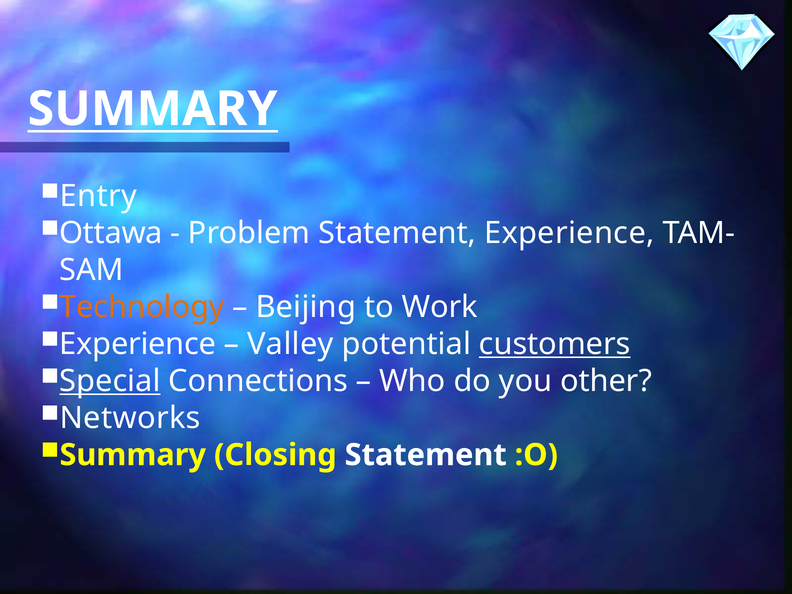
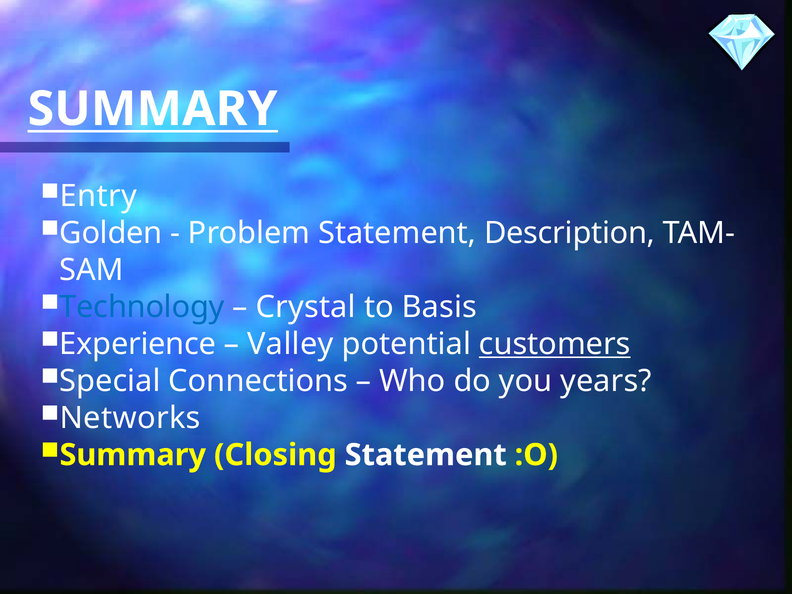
Ottawa: Ottawa -> Golden
Statement Experience: Experience -> Description
Technology colour: orange -> blue
Beijing: Beijing -> Crystal
Work: Work -> Basis
Special underline: present -> none
other: other -> years
